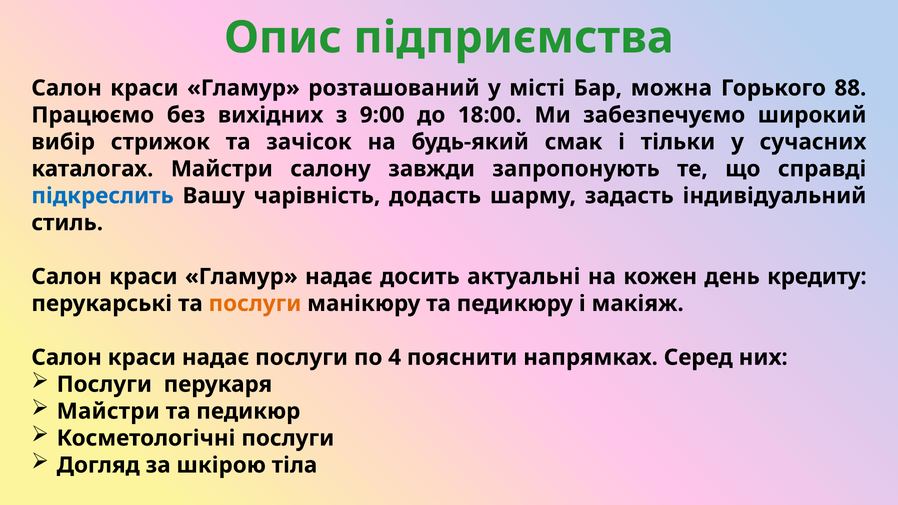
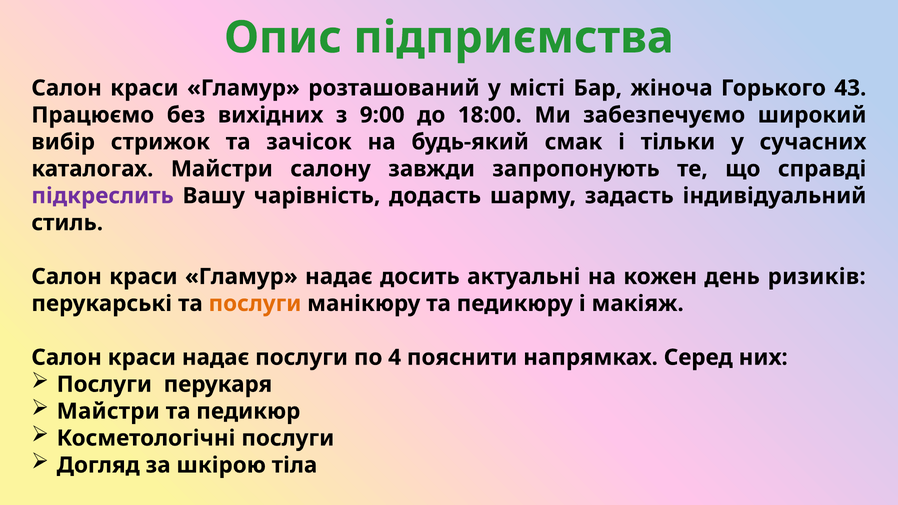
можна: можна -> жіноча
88: 88 -> 43
підкреслить colour: blue -> purple
кредиту: кредиту -> ризиків
